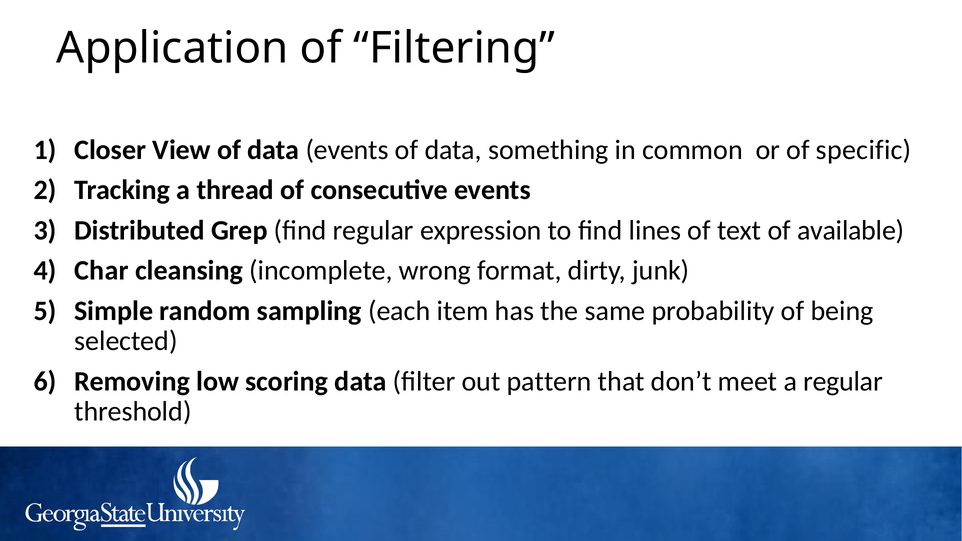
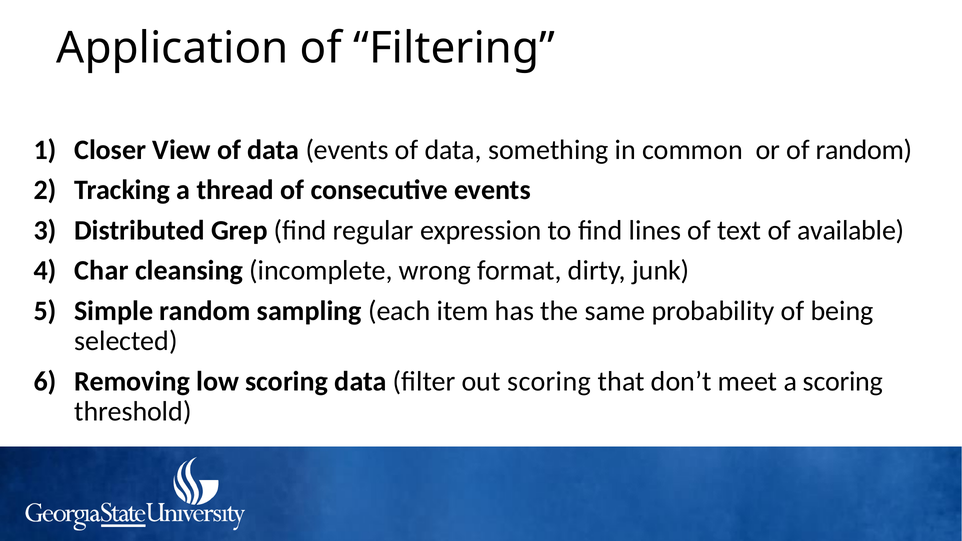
of specific: specific -> random
out pattern: pattern -> scoring
a regular: regular -> scoring
